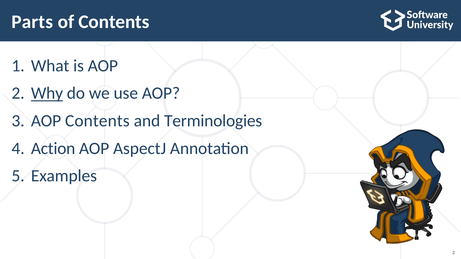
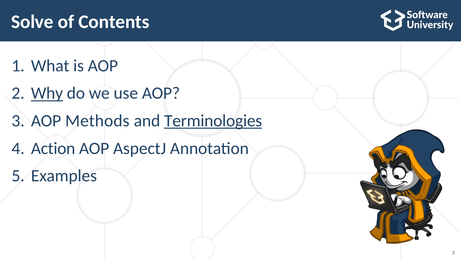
Parts: Parts -> Solve
AOP Contents: Contents -> Methods
Terminologies underline: none -> present
